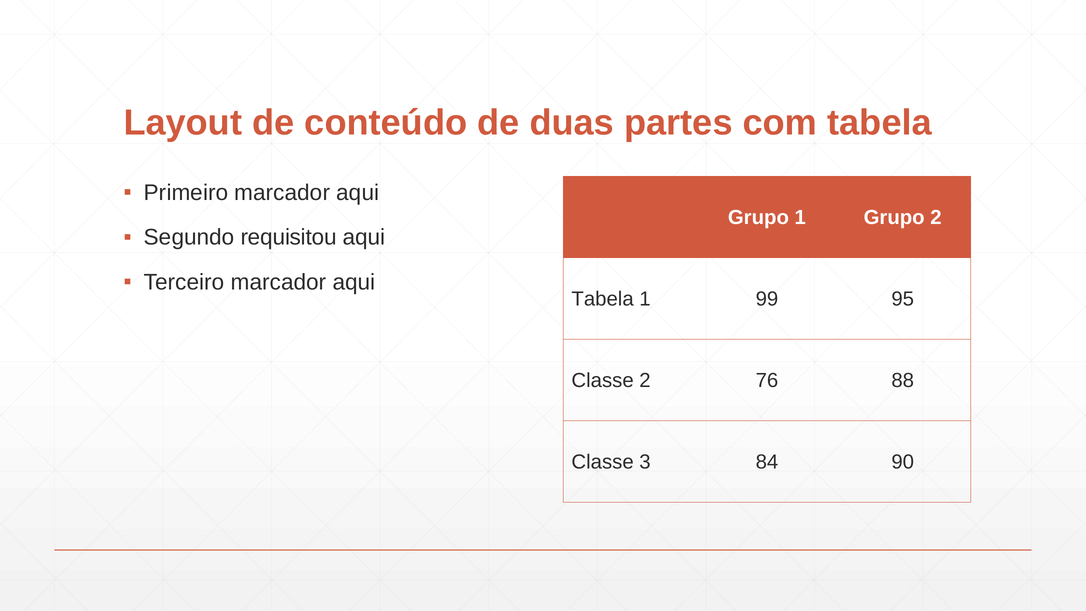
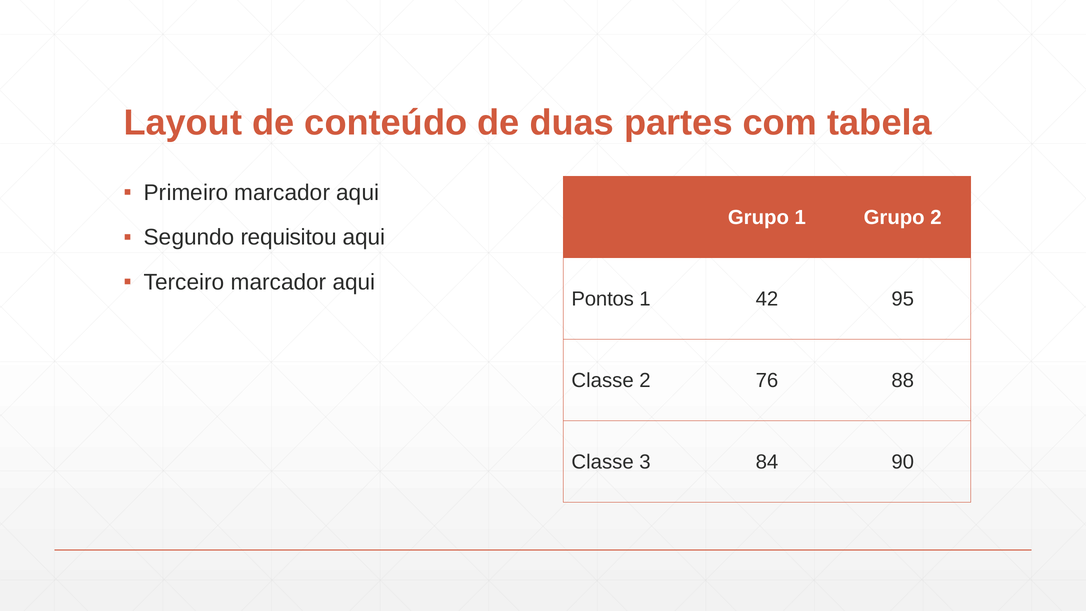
Tabela at (603, 299): Tabela -> Pontos
99: 99 -> 42
